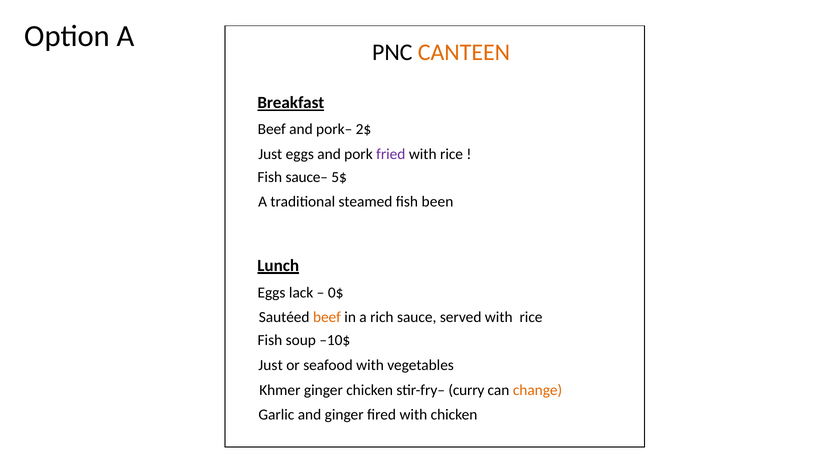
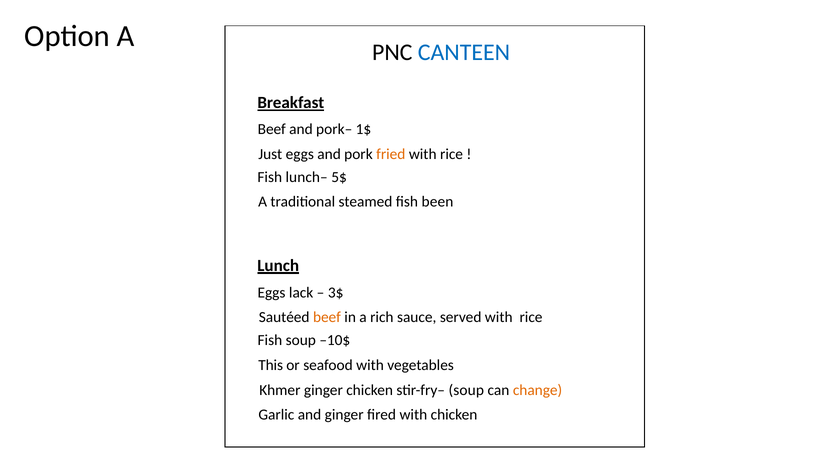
CANTEEN colour: orange -> blue
2$: 2$ -> 1$
fried colour: purple -> orange
sauce–: sauce– -> lunch–
0$: 0$ -> 3$
Just at (271, 366): Just -> This
stir-fry– curry: curry -> soup
